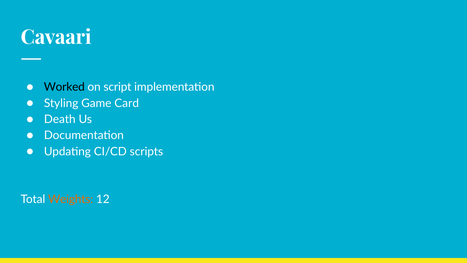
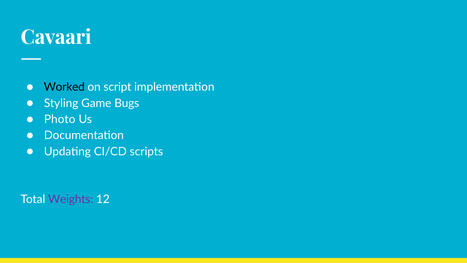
Card: Card -> Bugs
Death: Death -> Photo
Weights colour: orange -> purple
